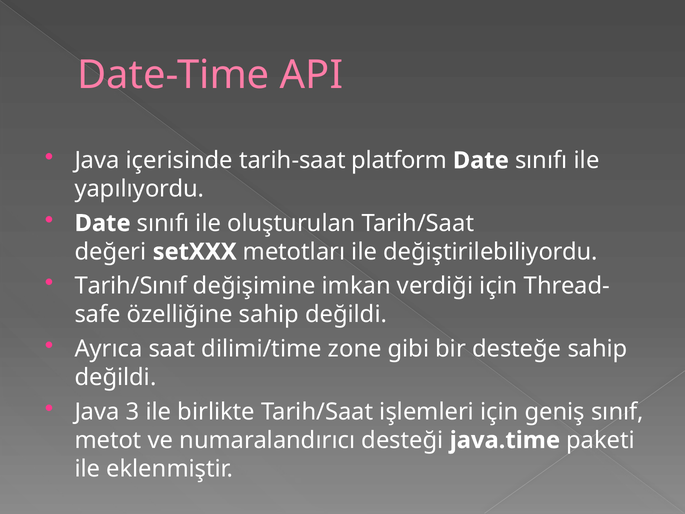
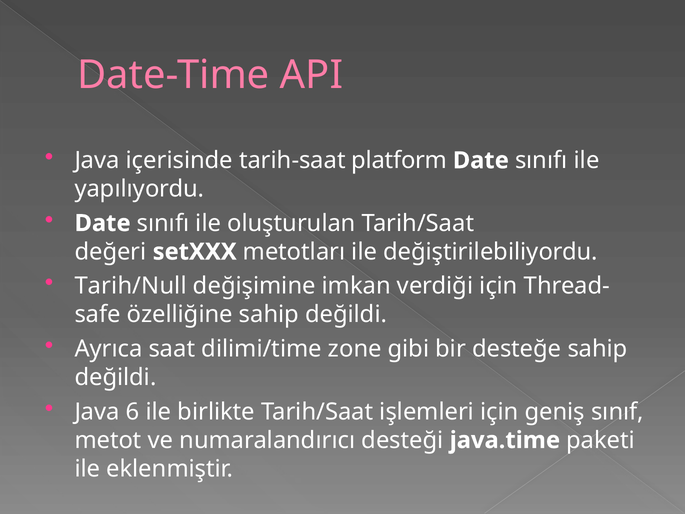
Tarih/Sınıf: Tarih/Sınıf -> Tarih/Null
3: 3 -> 6
